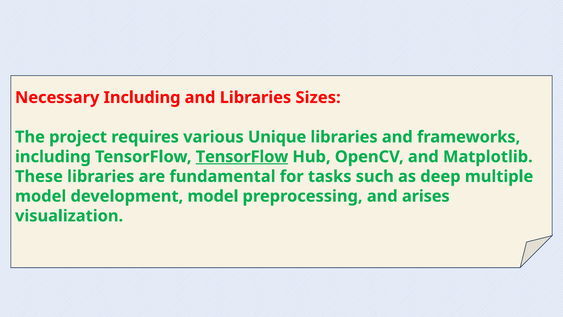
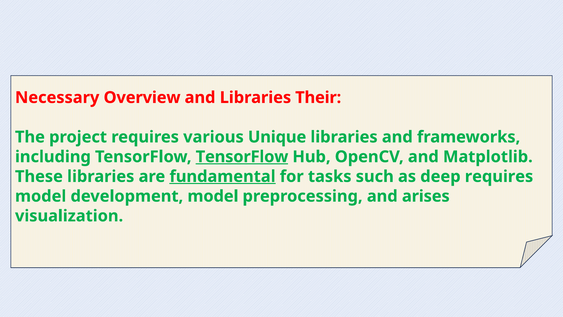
Necessary Including: Including -> Overview
Sizes: Sizes -> Their
fundamental underline: none -> present
deep multiple: multiple -> requires
